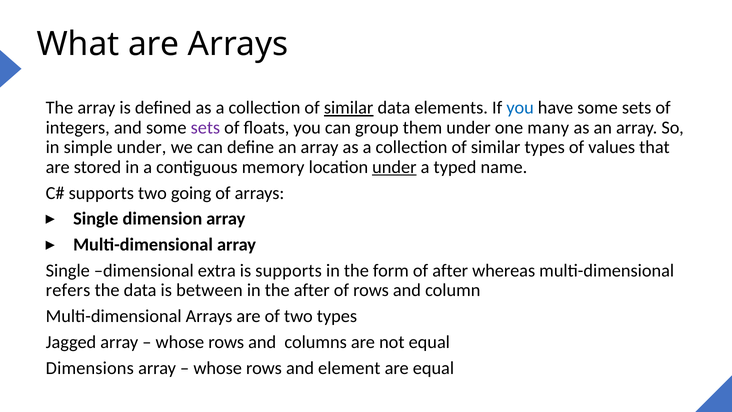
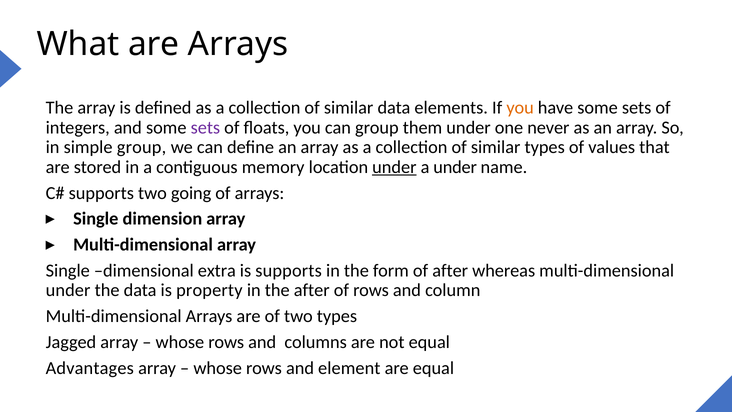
similar at (349, 108) underline: present -> none
you at (520, 108) colour: blue -> orange
many: many -> never
simple under: under -> group
a typed: typed -> under
refers at (68, 290): refers -> under
between: between -> property
Dimensions: Dimensions -> Advantages
